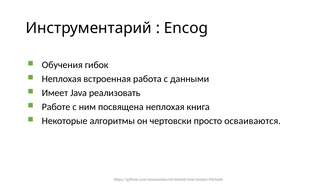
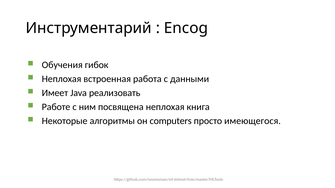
чертовски: чертовски -> computers
осваиваются: осваиваются -> имеющегося
